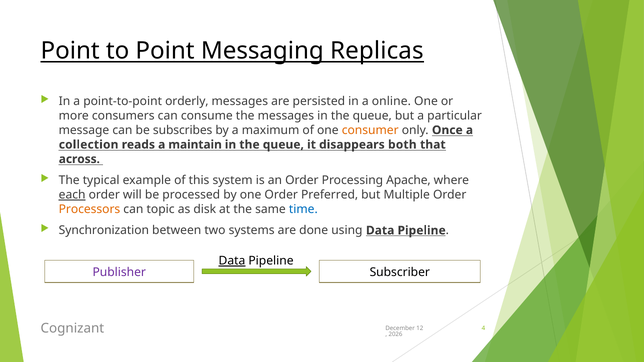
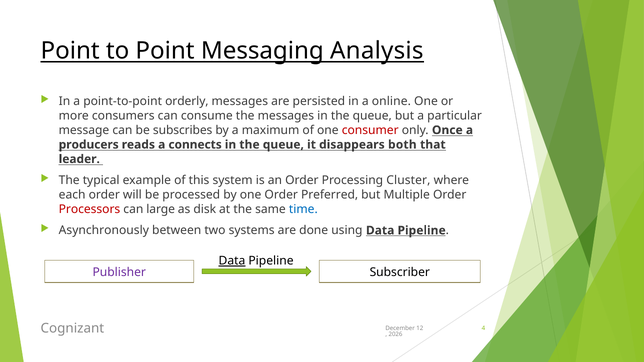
Replicas: Replicas -> Analysis
consumer colour: orange -> red
collection: collection -> producers
maintain: maintain -> connects
across: across -> leader
Apache: Apache -> Cluster
each underline: present -> none
Processors colour: orange -> red
topic: topic -> large
Synchronization: Synchronization -> Asynchronously
